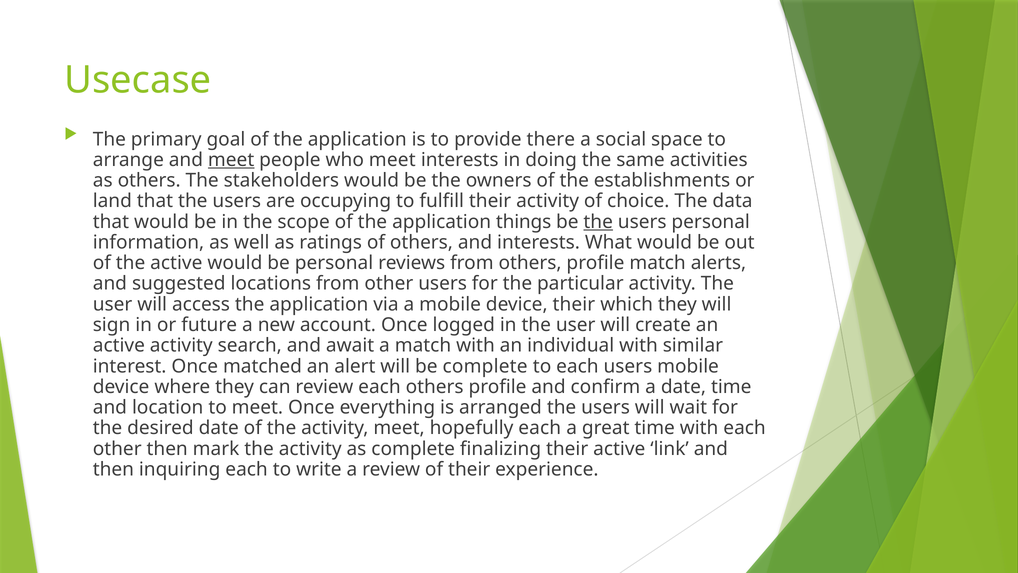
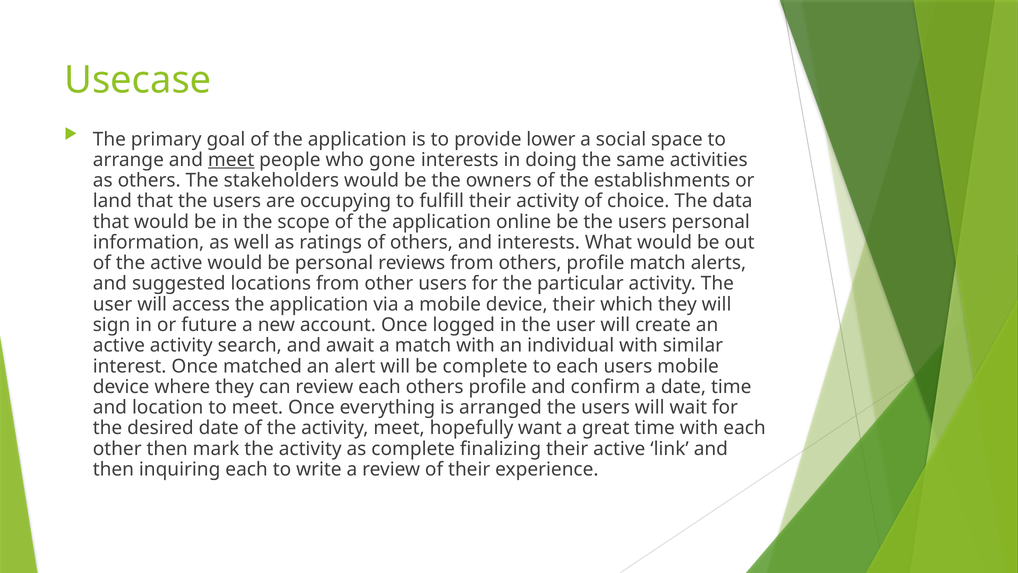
there: there -> lower
who meet: meet -> gone
things: things -> online
the at (598, 222) underline: present -> none
hopefully each: each -> want
